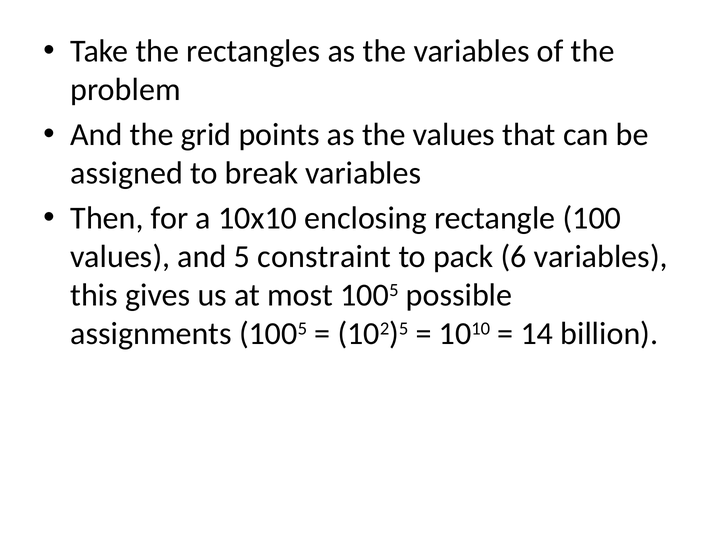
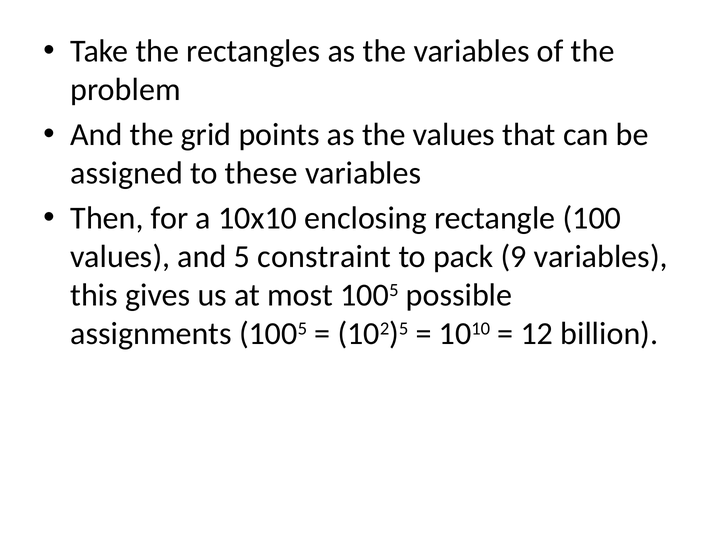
break: break -> these
6: 6 -> 9
14: 14 -> 12
